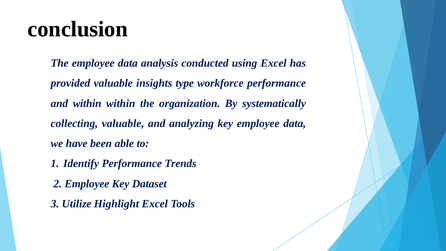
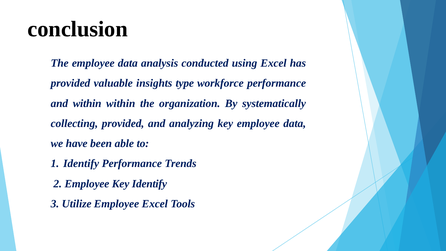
collecting valuable: valuable -> provided
Key Dataset: Dataset -> Identify
Utilize Highlight: Highlight -> Employee
